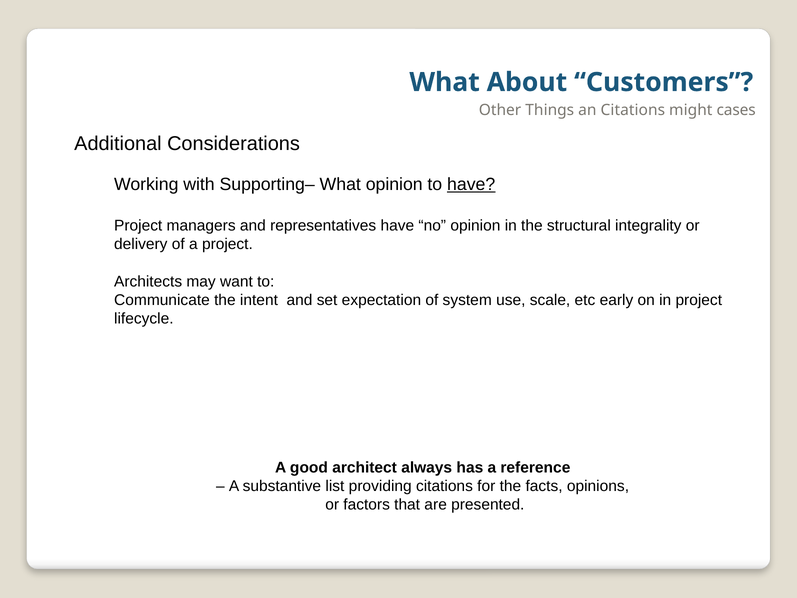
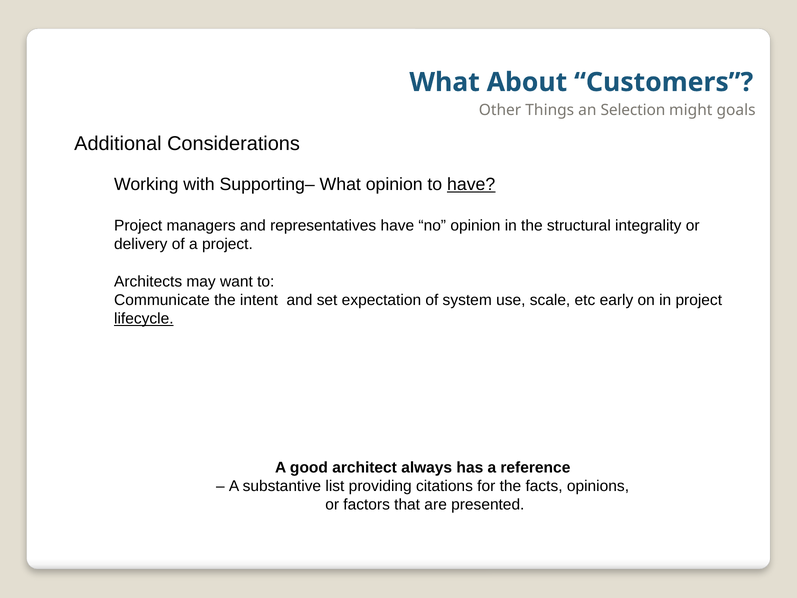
an Citations: Citations -> Selection
cases: cases -> goals
lifecycle underline: none -> present
